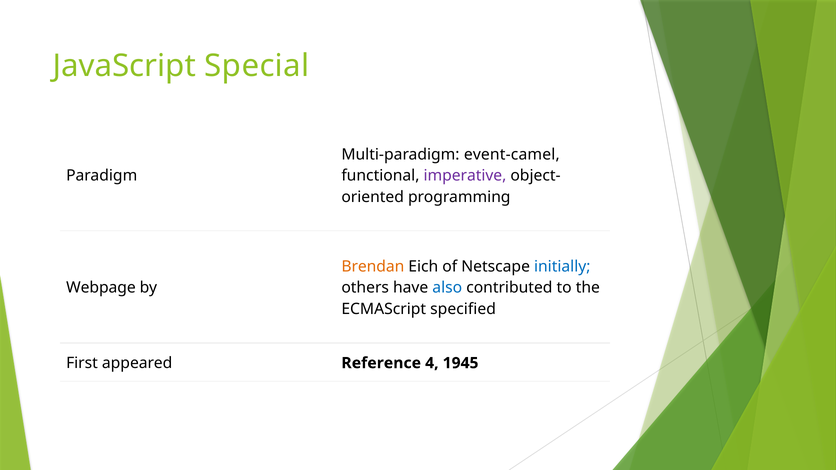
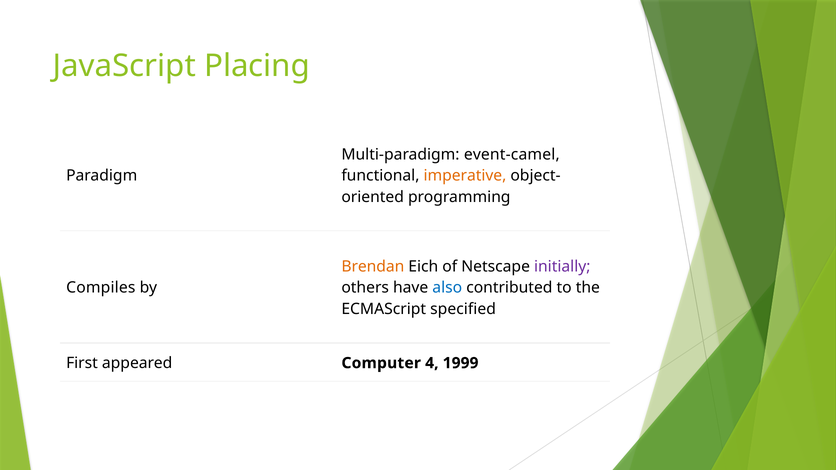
Special: Special -> Placing
imperative colour: purple -> orange
initially colour: blue -> purple
Webpage: Webpage -> Compiles
Reference: Reference -> Computer
1945: 1945 -> 1999
